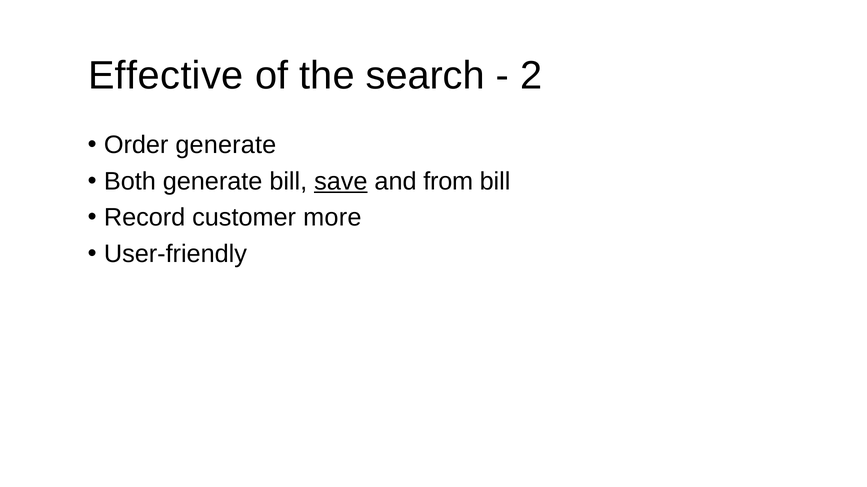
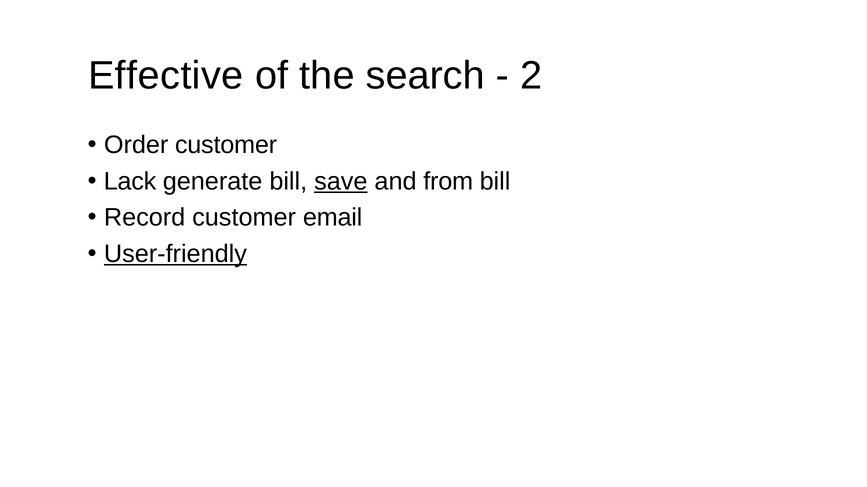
Order generate: generate -> customer
Both: Both -> Lack
more: more -> email
User-friendly underline: none -> present
